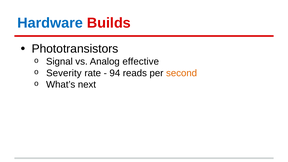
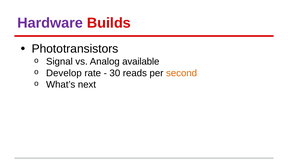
Hardware colour: blue -> purple
effective: effective -> available
Severity: Severity -> Develop
94: 94 -> 30
